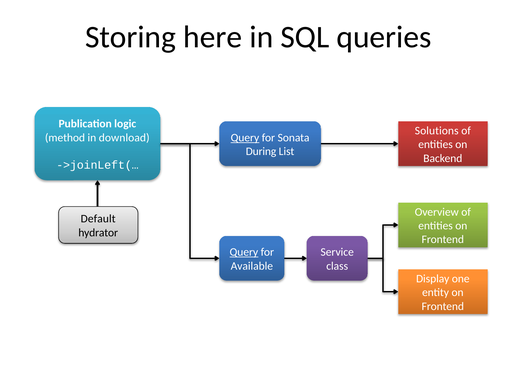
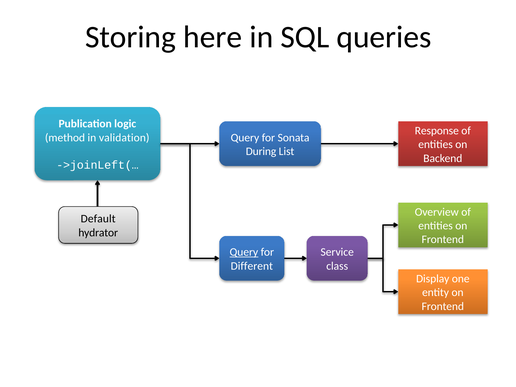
Solutions: Solutions -> Response
download: download -> validation
Query at (245, 138) underline: present -> none
Available: Available -> Different
